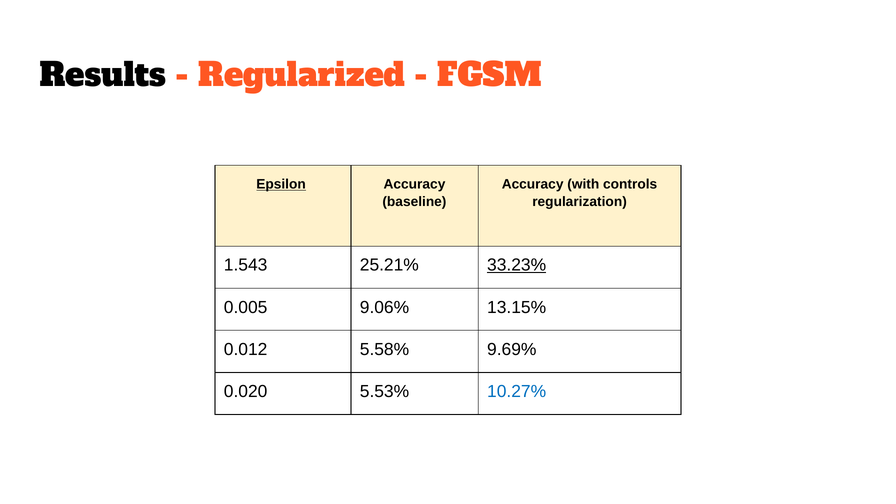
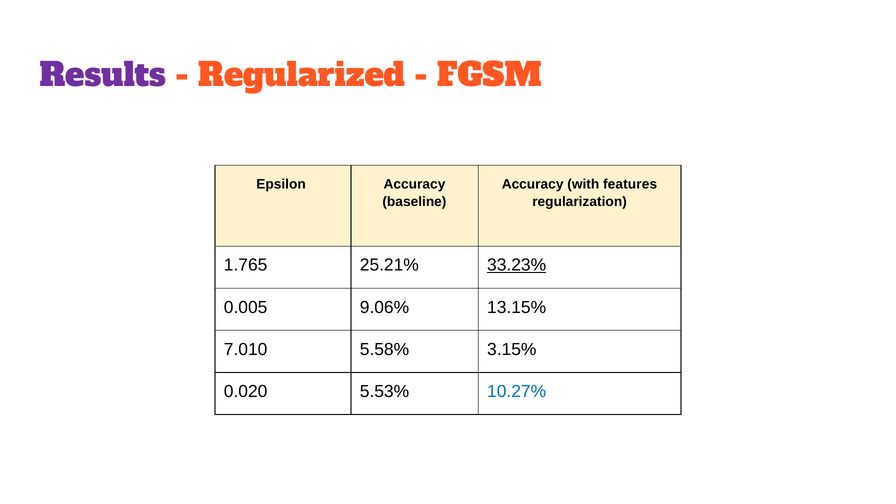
Results colour: black -> purple
Epsilon underline: present -> none
controls: controls -> features
1.543: 1.543 -> 1.765
0.012: 0.012 -> 7.010
9.69%: 9.69% -> 3.15%
